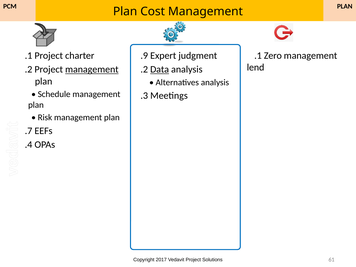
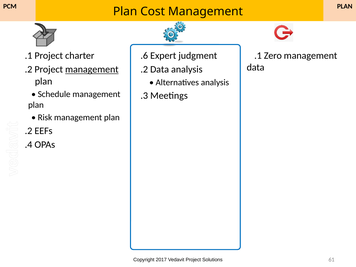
.9: .9 -> .6
lend at (256, 67): lend -> data
Data at (160, 69) underline: present -> none
.7 at (29, 131): .7 -> .2
